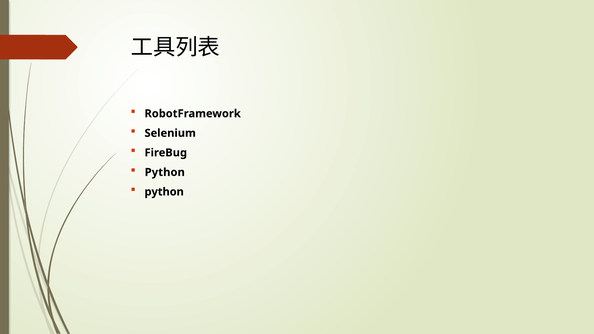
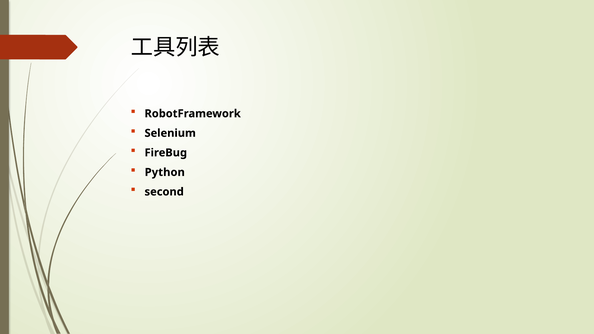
python at (164, 192): python -> second
